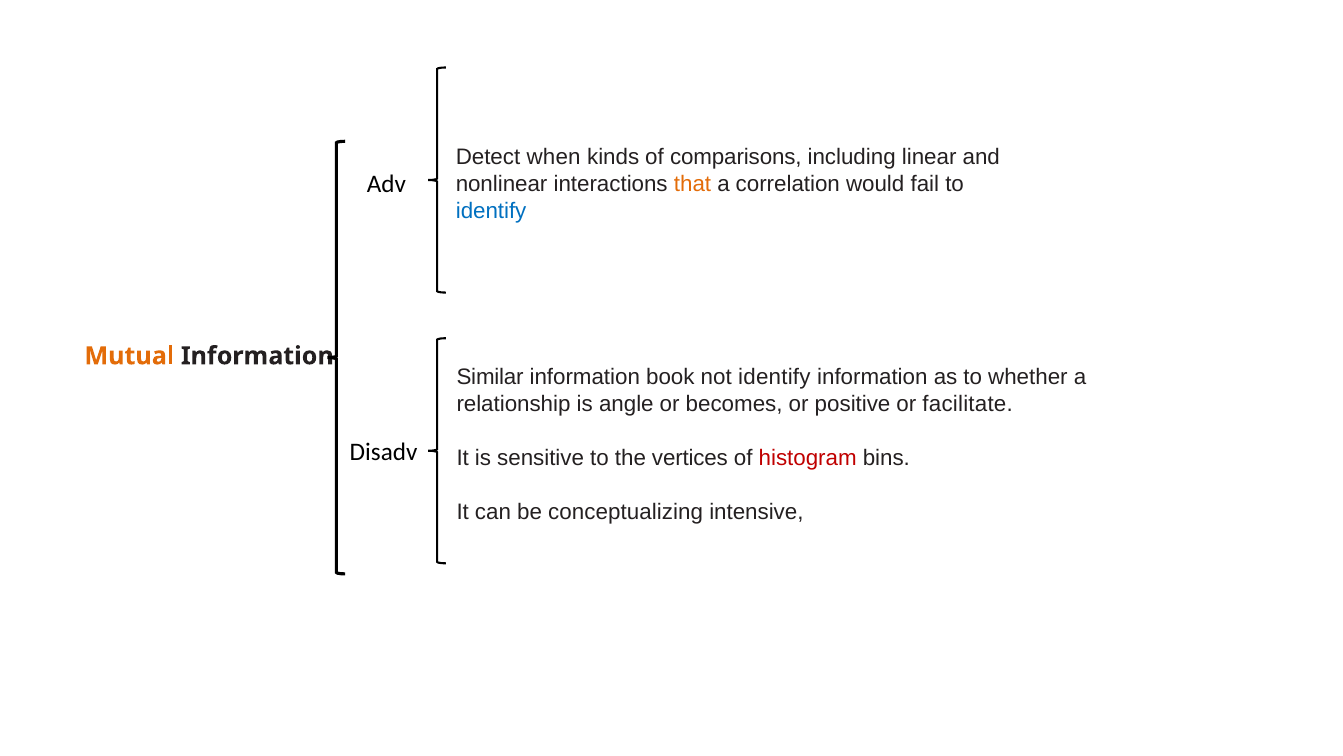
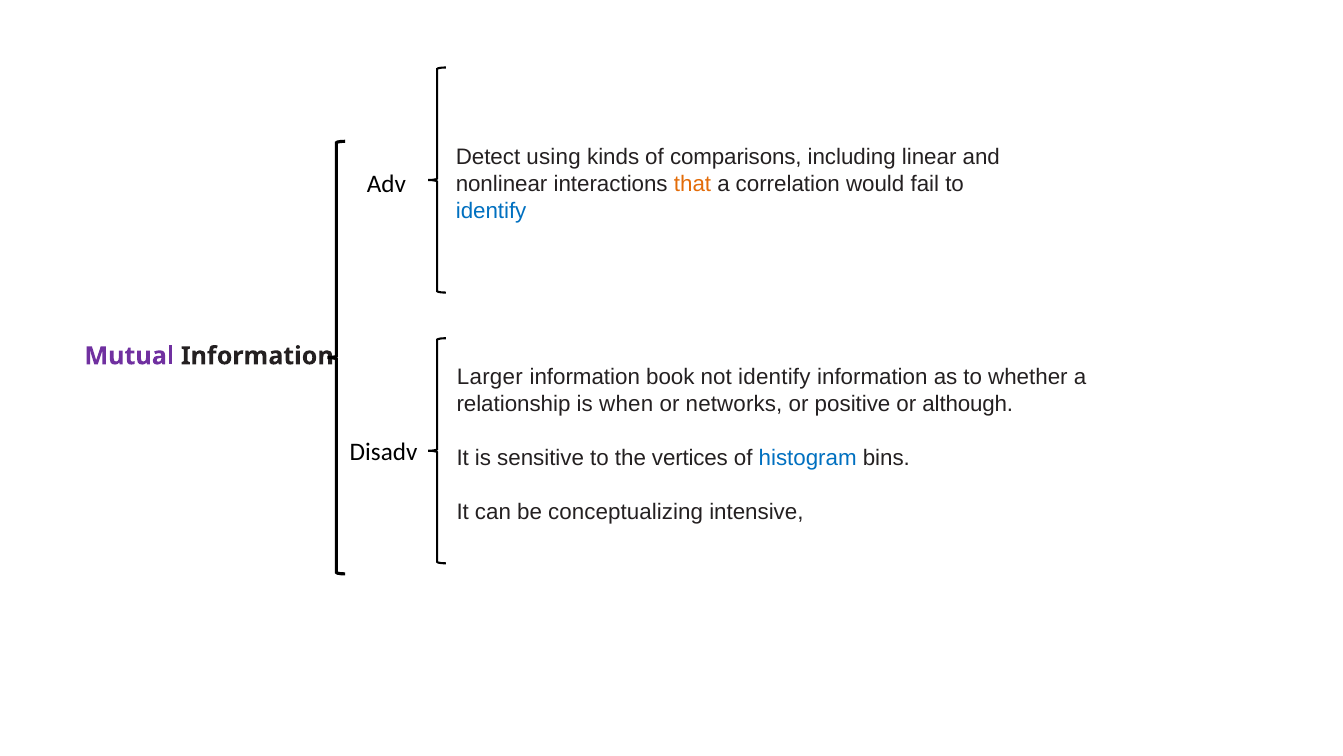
when: when -> using
Mutual colour: orange -> purple
Similar: Similar -> Larger
angle: angle -> when
becomes: becomes -> networks
facilitate: facilitate -> although
histogram colour: red -> blue
